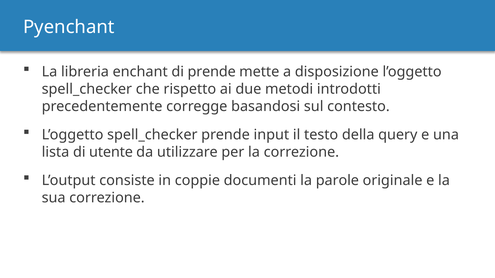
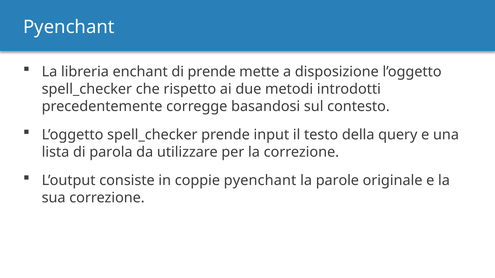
utente: utente -> parola
coppie documenti: documenti -> pyenchant
